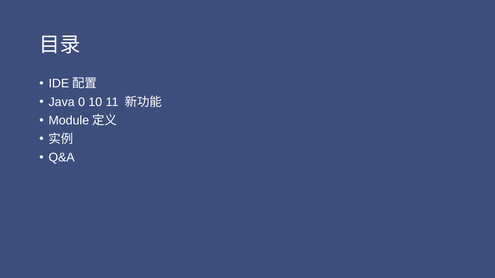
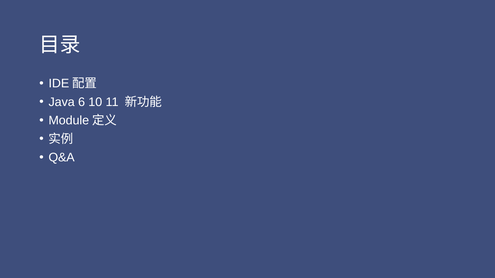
0: 0 -> 6
